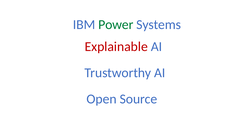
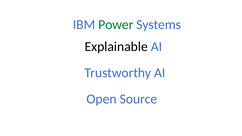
Explainable colour: red -> black
